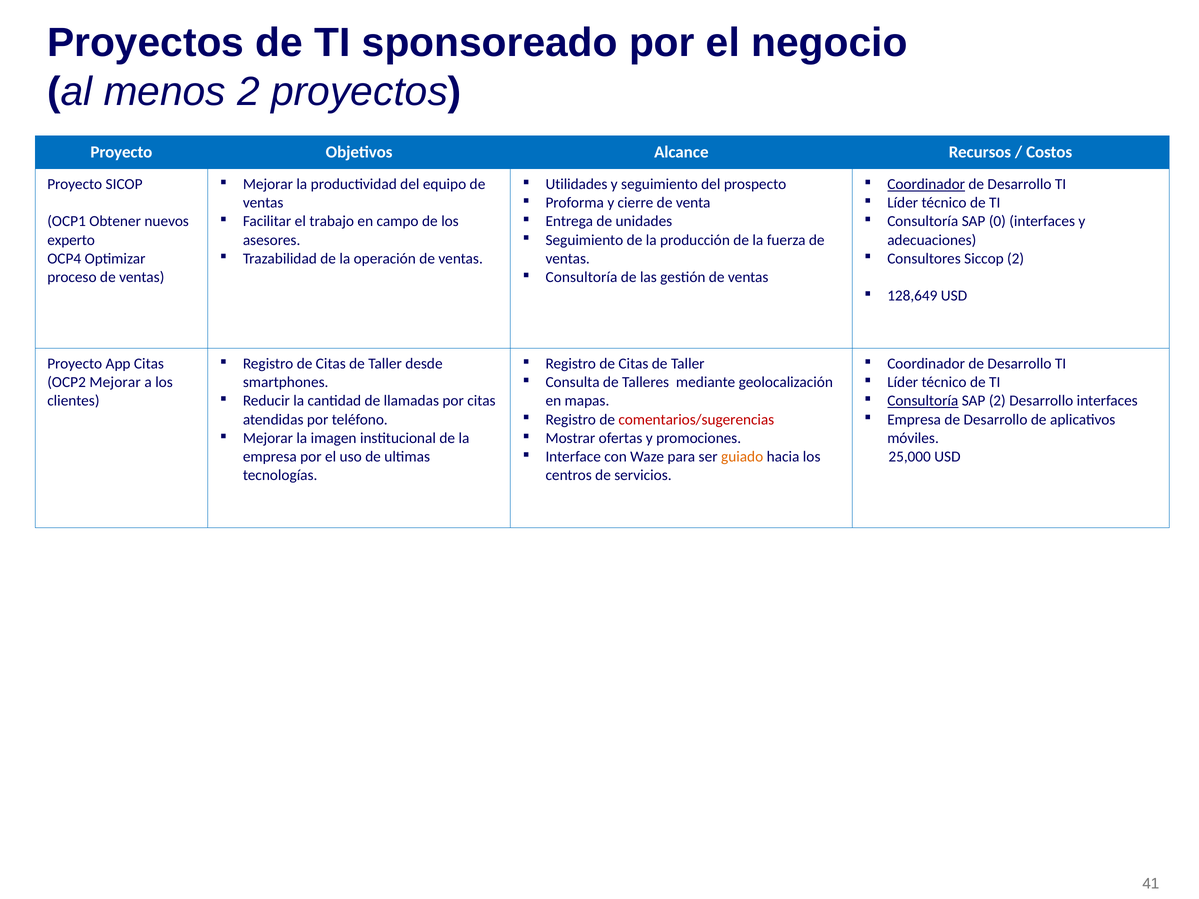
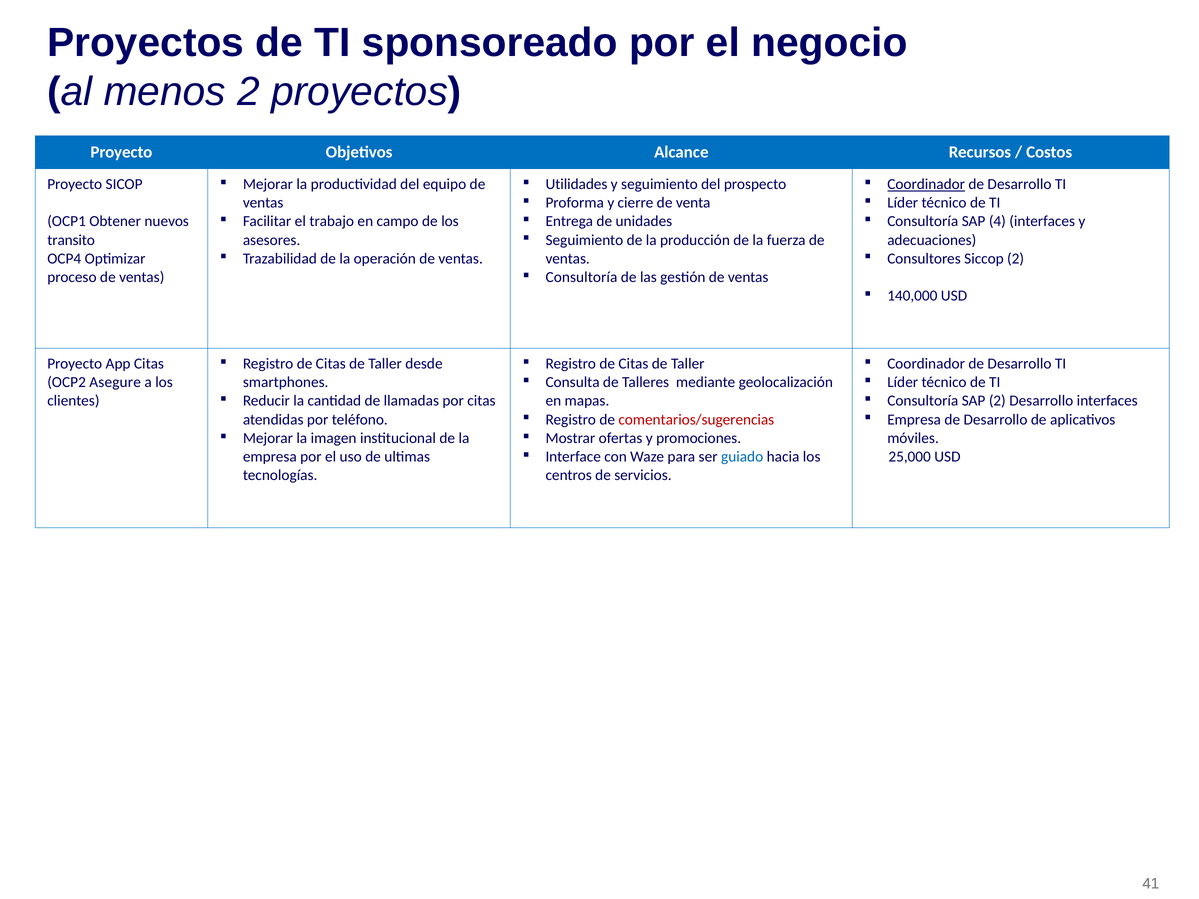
0: 0 -> 4
experto: experto -> transito
128,649: 128,649 -> 140,000
OCP2 Mejorar: Mejorar -> Asegure
Consultoría at (923, 401) underline: present -> none
guiado colour: orange -> blue
